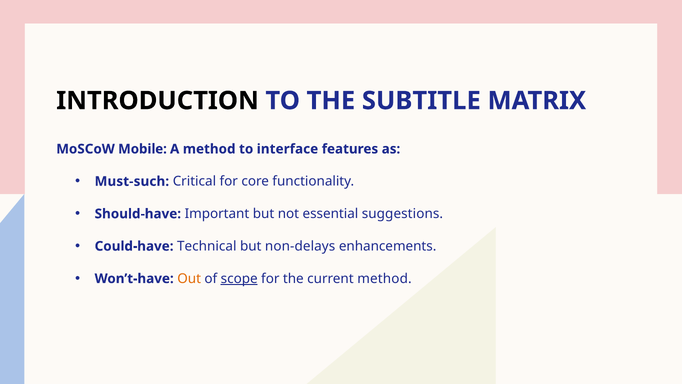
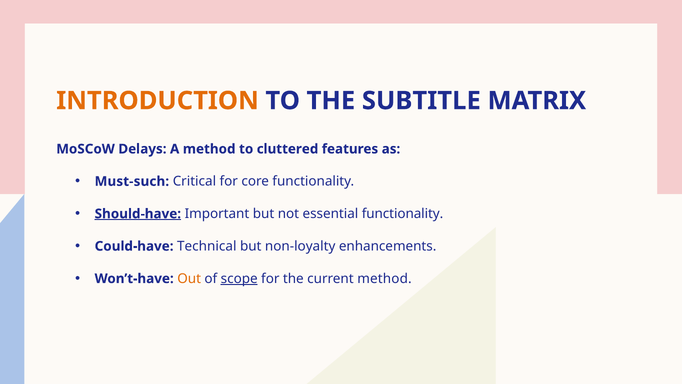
INTRODUCTION colour: black -> orange
Mobile: Mobile -> Delays
interface: interface -> cluttered
Should-have underline: none -> present
essential suggestions: suggestions -> functionality
non-delays: non-delays -> non-loyalty
